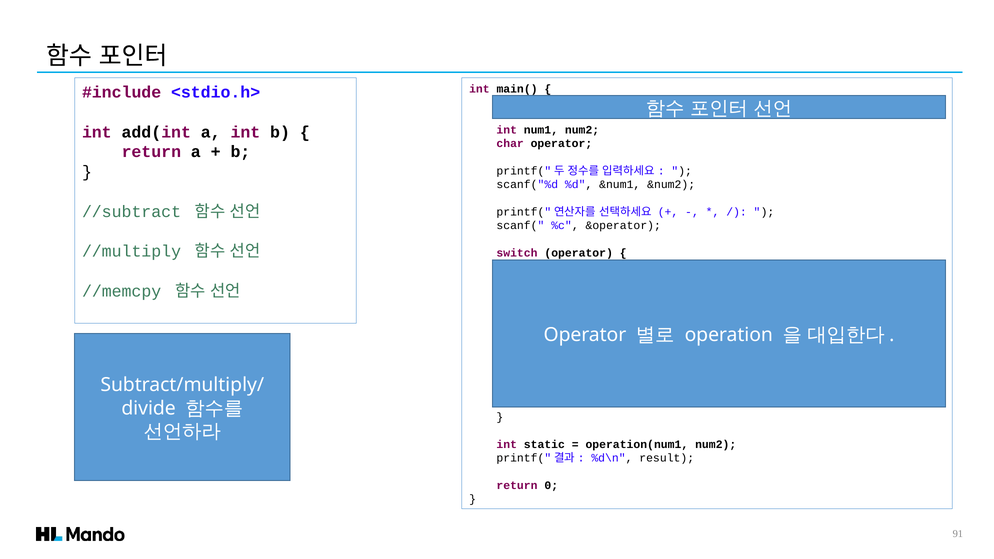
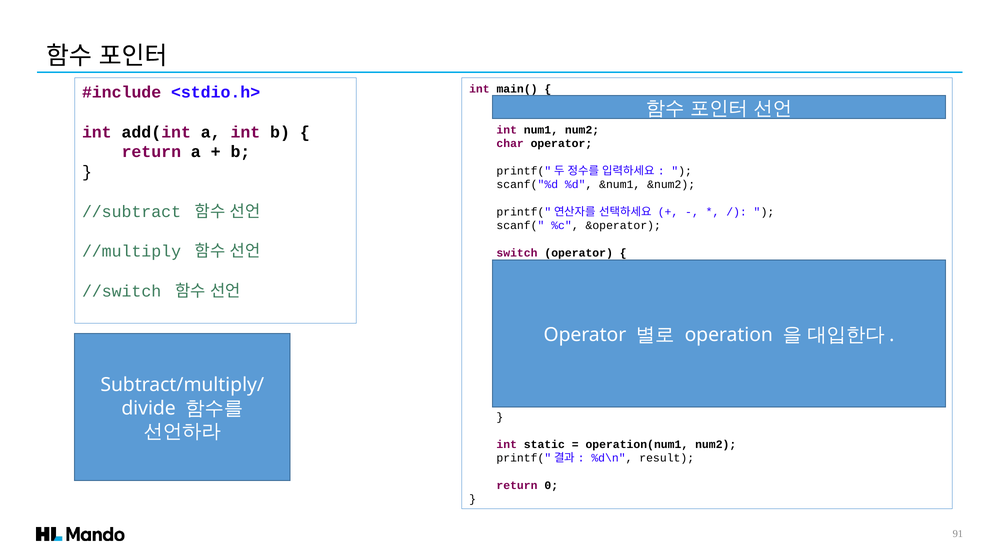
//memcpy: //memcpy -> //switch
